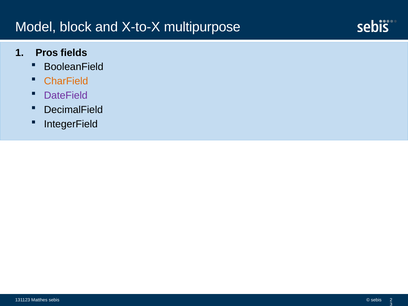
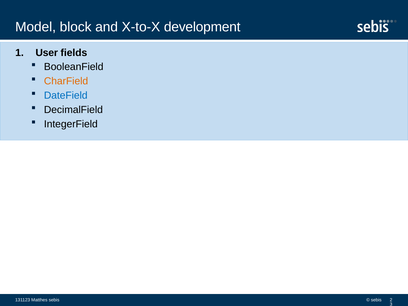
multipurpose: multipurpose -> development
Pros: Pros -> User
DateField colour: purple -> blue
